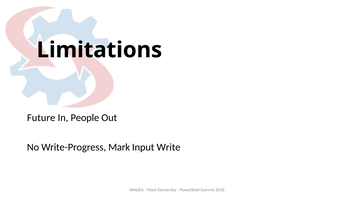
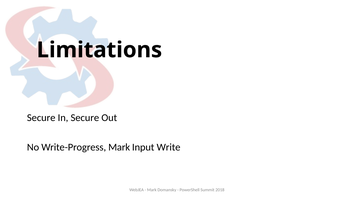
Future at (41, 118): Future -> Secure
In People: People -> Secure
